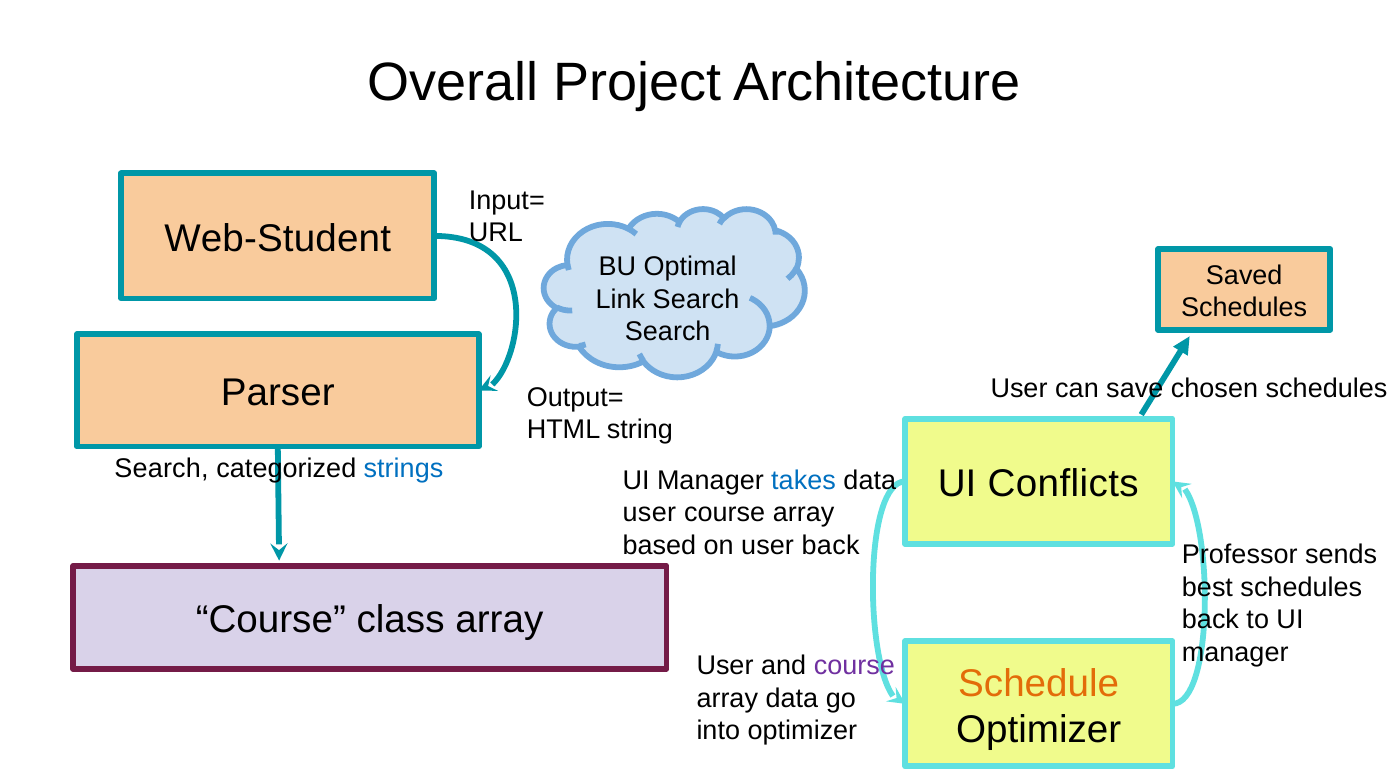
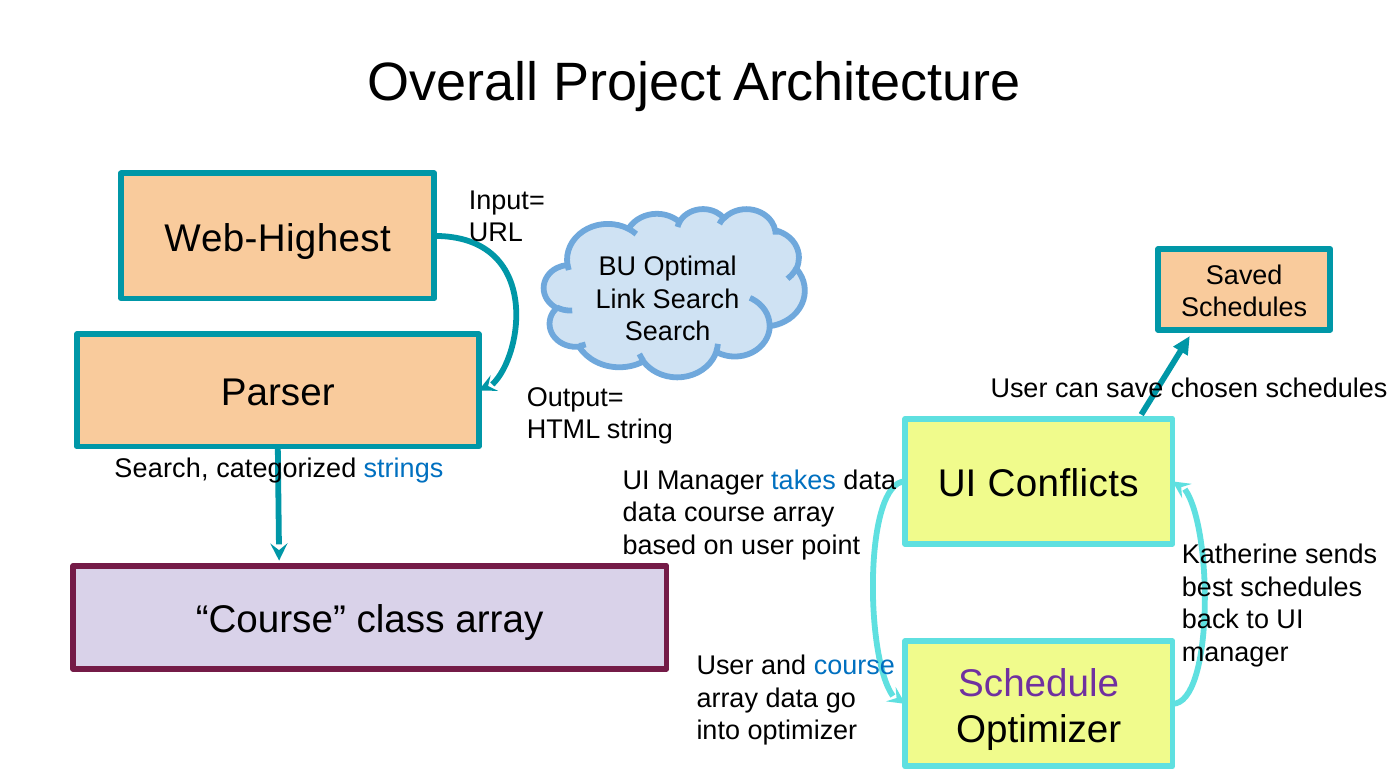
Web-Student: Web-Student -> Web-Highest
user at (649, 513): user -> data
user back: back -> point
Professor: Professor -> Katherine
course at (854, 666) colour: purple -> blue
Schedule colour: orange -> purple
